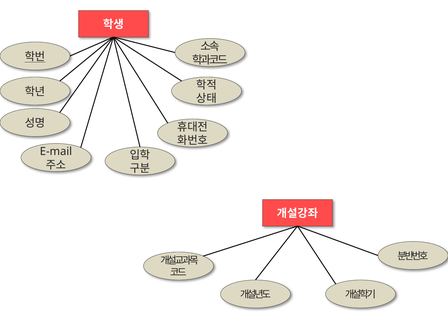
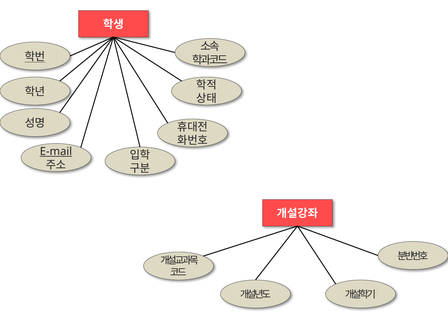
E-mail underline: none -> present
